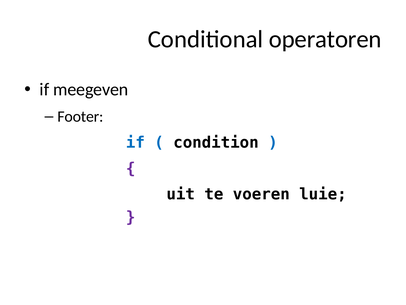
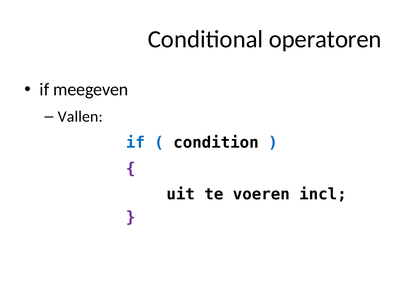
Footer: Footer -> Vallen
luie: luie -> incl
